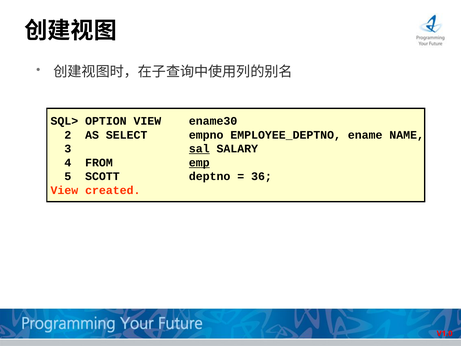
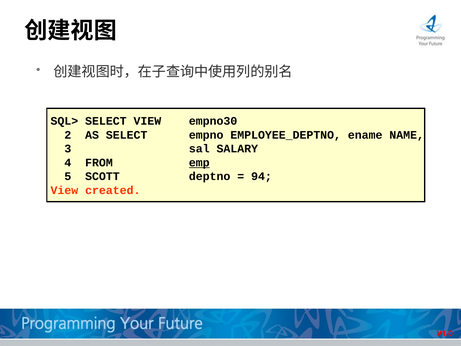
SQL> OPTION: OPTION -> SELECT
ename30: ename30 -> empno30
sal underline: present -> none
36: 36 -> 94
